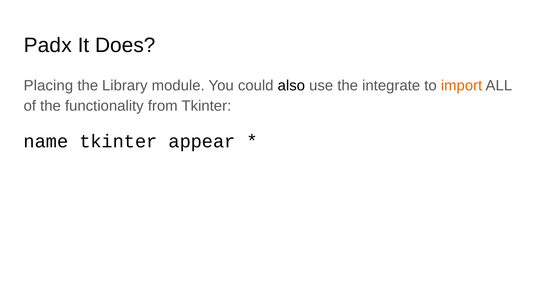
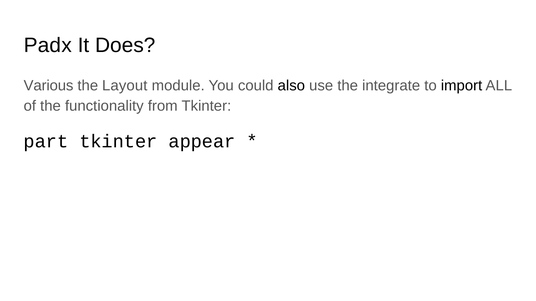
Placing: Placing -> Various
Library: Library -> Layout
import colour: orange -> black
name: name -> part
